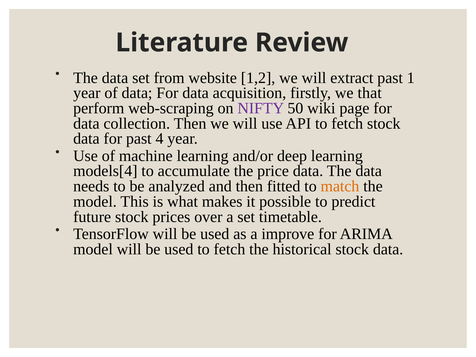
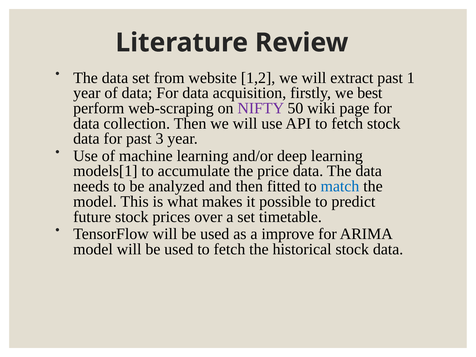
that: that -> best
4: 4 -> 3
models[4: models[4 -> models[1
match colour: orange -> blue
